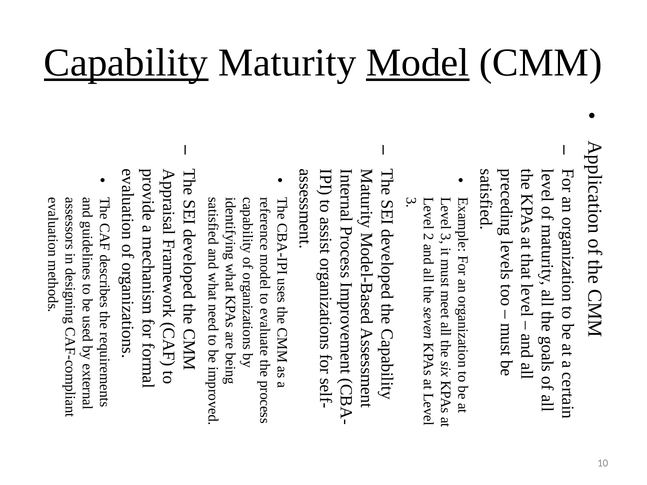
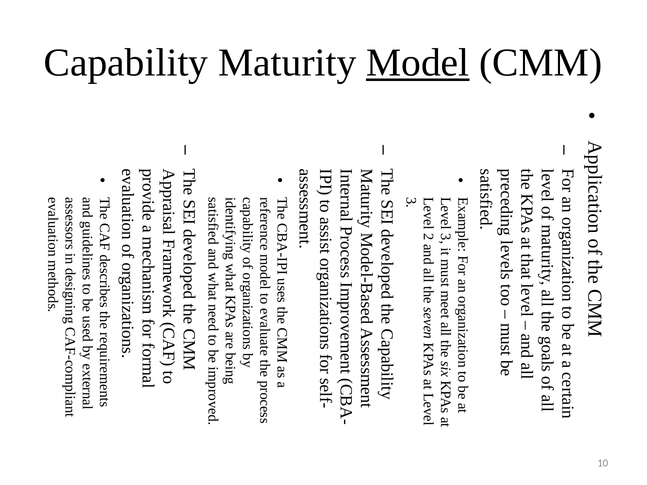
Capability underline: present -> none
